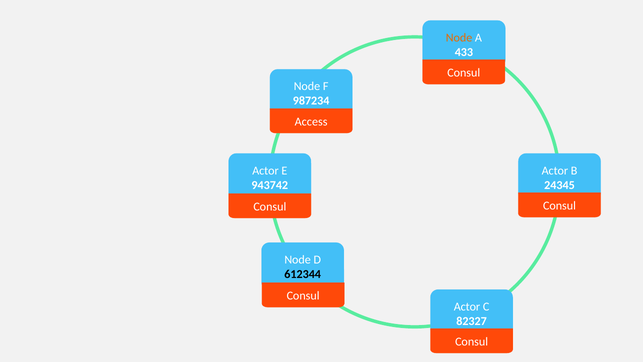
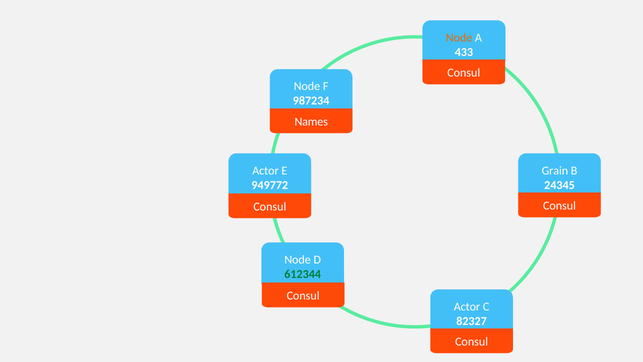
Access: Access -> Names
Actor at (555, 170): Actor -> Grain
943742: 943742 -> 949772
612344 colour: black -> green
